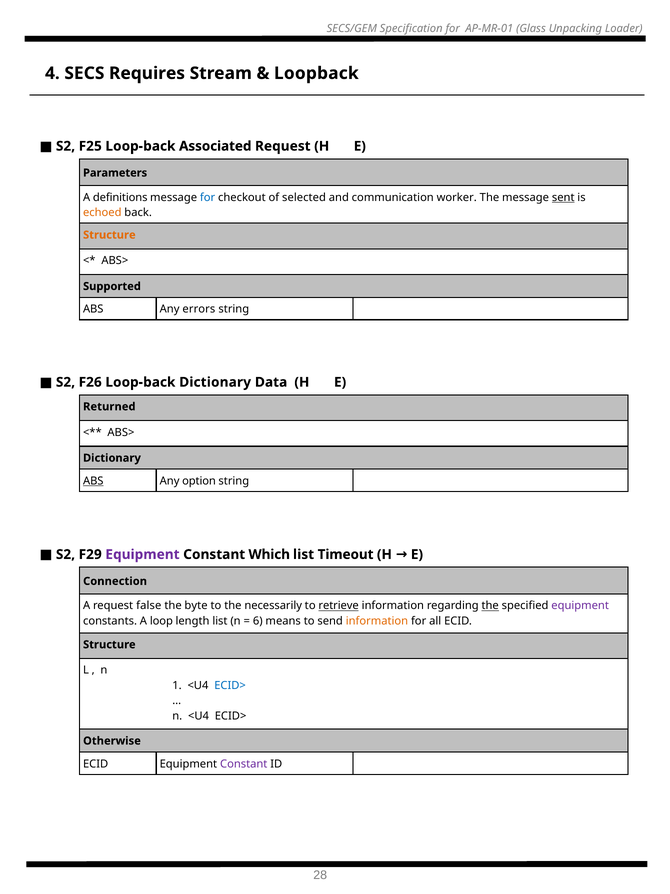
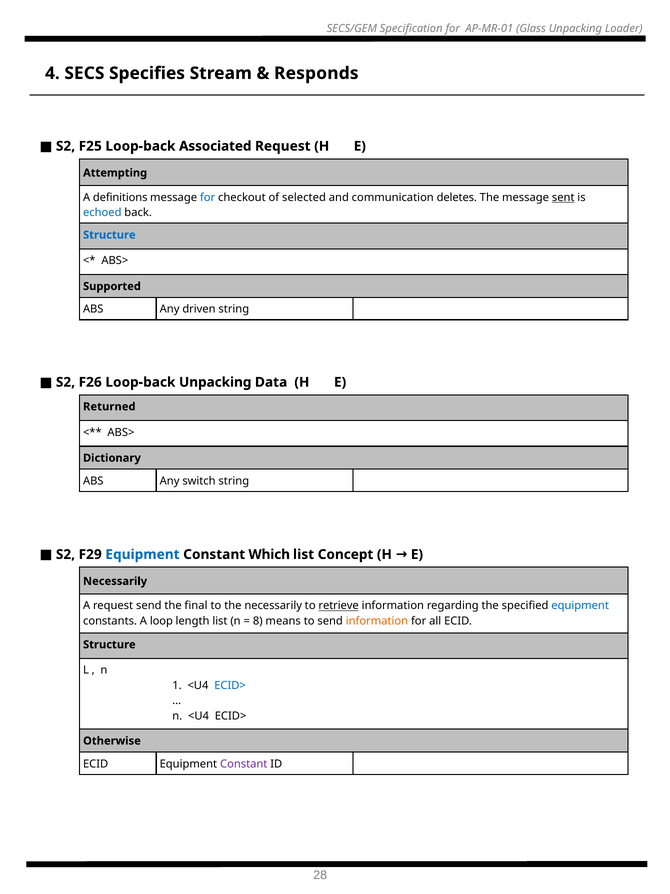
Requires: Requires -> Specifies
Loopback: Loopback -> Responds
Parameters: Parameters -> Attempting
worker: worker -> deletes
echoed colour: orange -> blue
Structure at (109, 235) colour: orange -> blue
errors: errors -> driven
Loop-back Dictionary: Dictionary -> Unpacking
ABS at (93, 481) underline: present -> none
option: option -> switch
Equipment at (142, 554) colour: purple -> blue
Timeout: Timeout -> Concept
Connection at (115, 581): Connection -> Necessarily
request false: false -> send
byte: byte -> final
the at (490, 605) underline: present -> none
equipment at (580, 605) colour: purple -> blue
6: 6 -> 8
